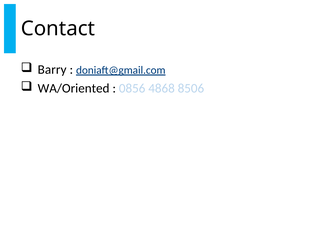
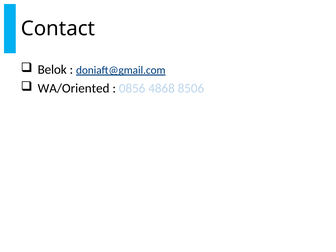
Barry: Barry -> Belok
